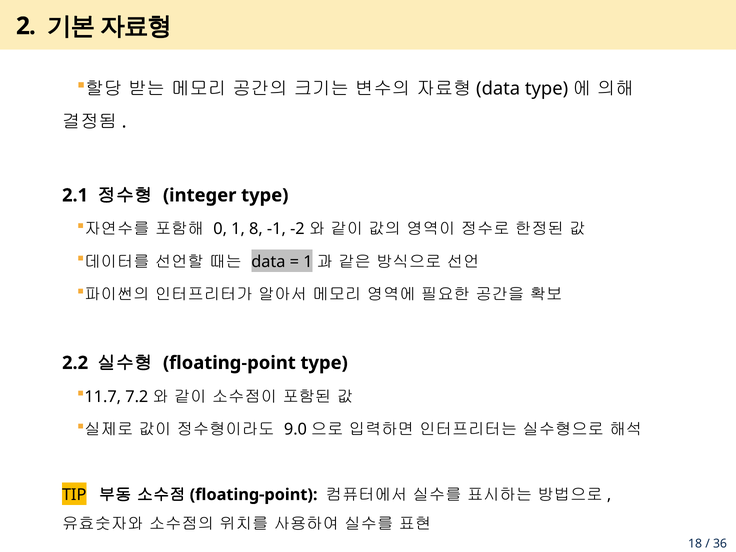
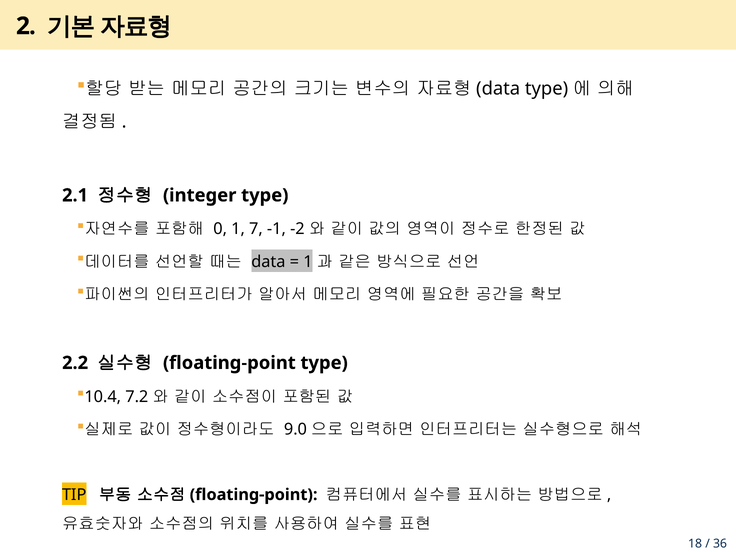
8: 8 -> 7
11.7: 11.7 -> 10.4
